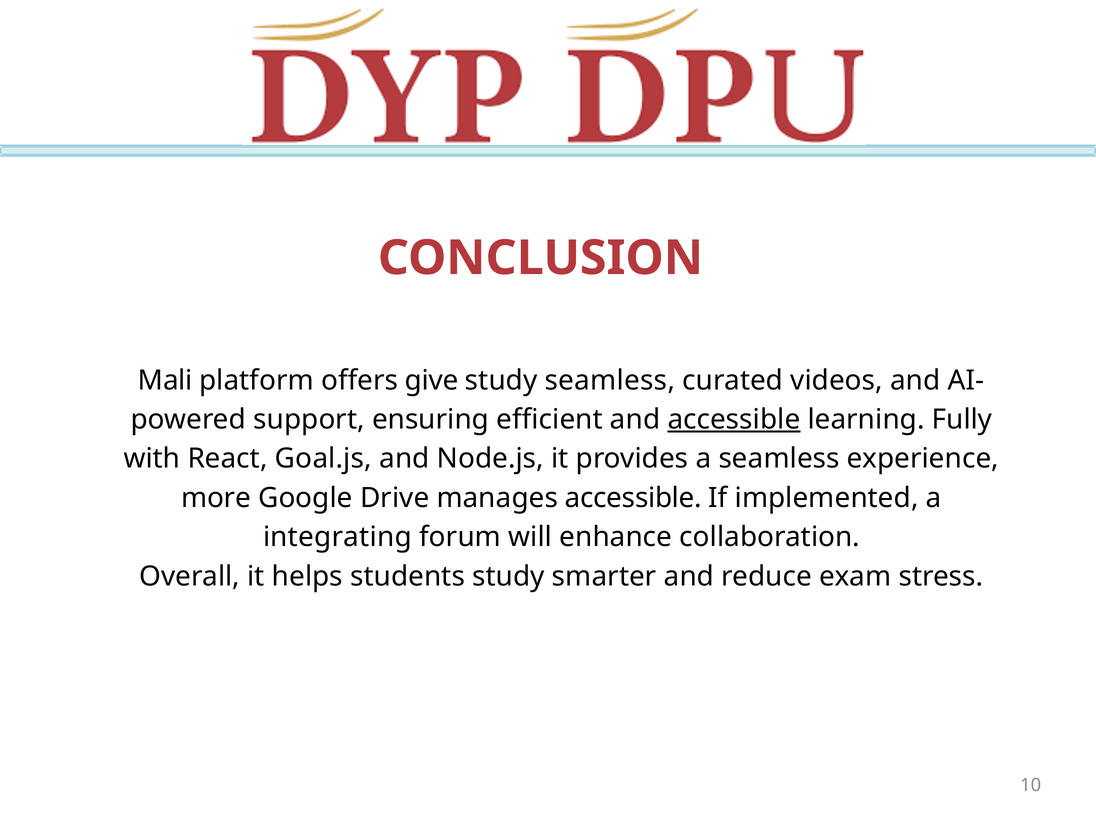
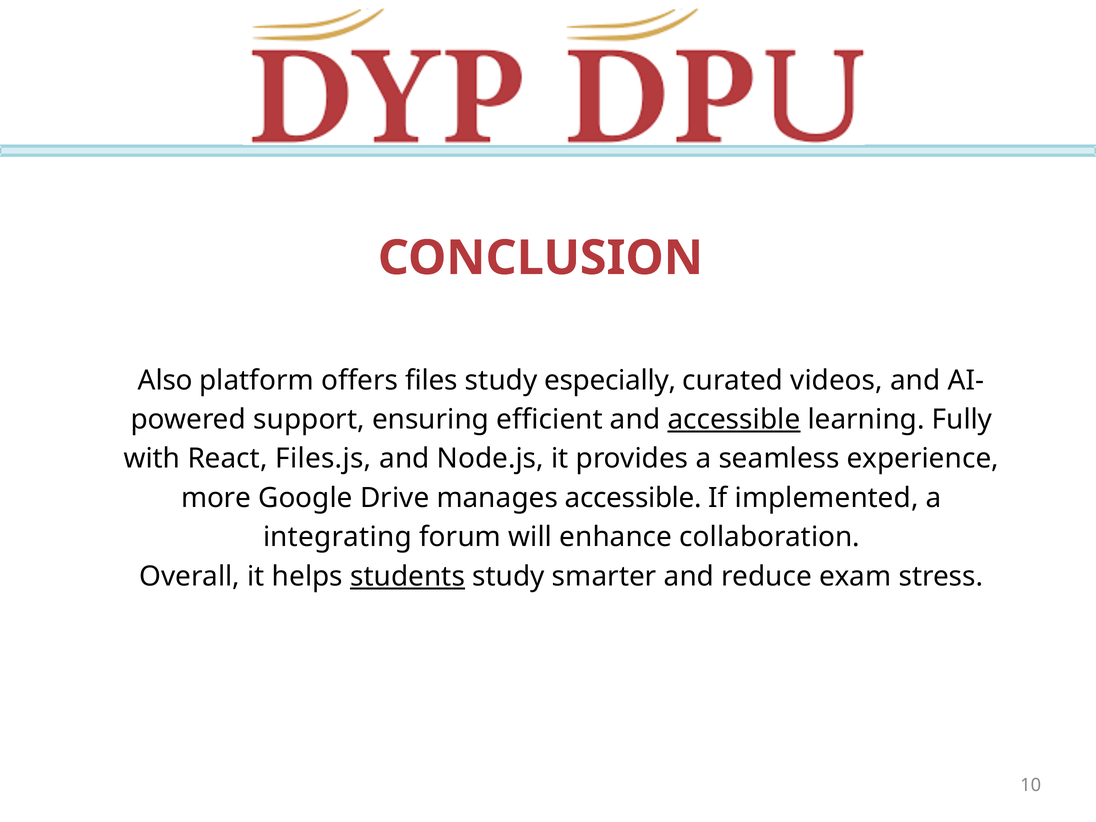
Mali: Mali -> Also
give: give -> files
study seamless: seamless -> especially
Goal.js: Goal.js -> Files.js
students underline: none -> present
